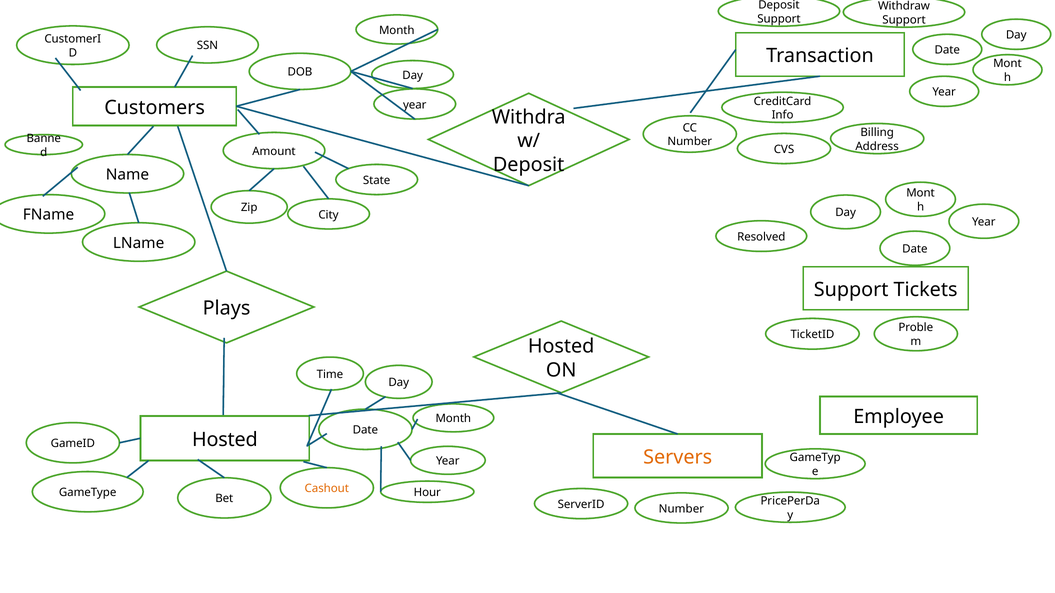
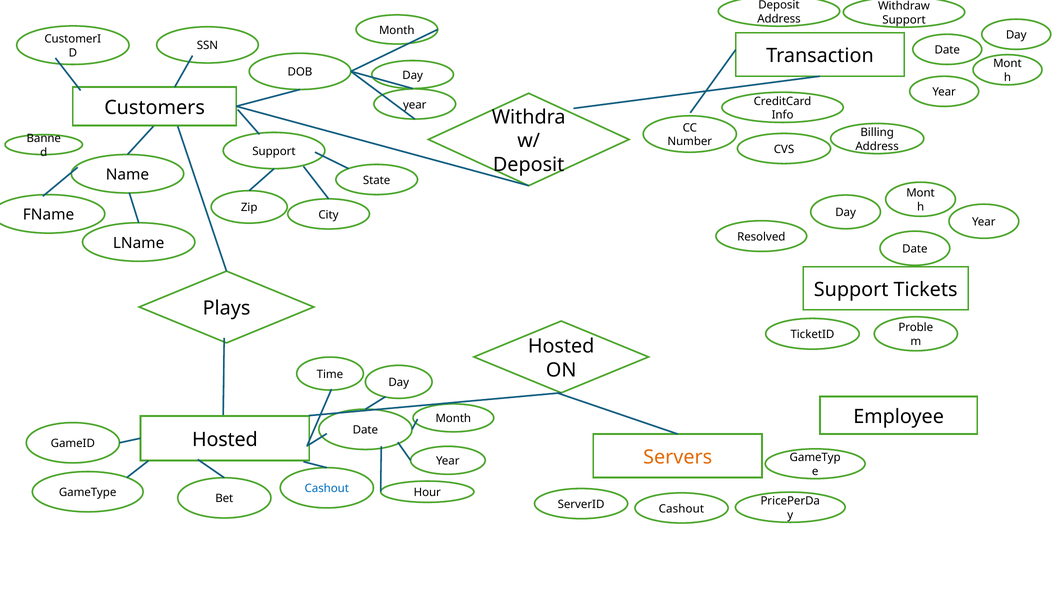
Support at (779, 19): Support -> Address
Amount at (274, 151): Amount -> Support
Cashout at (327, 489) colour: orange -> blue
Number at (681, 509): Number -> Cashout
